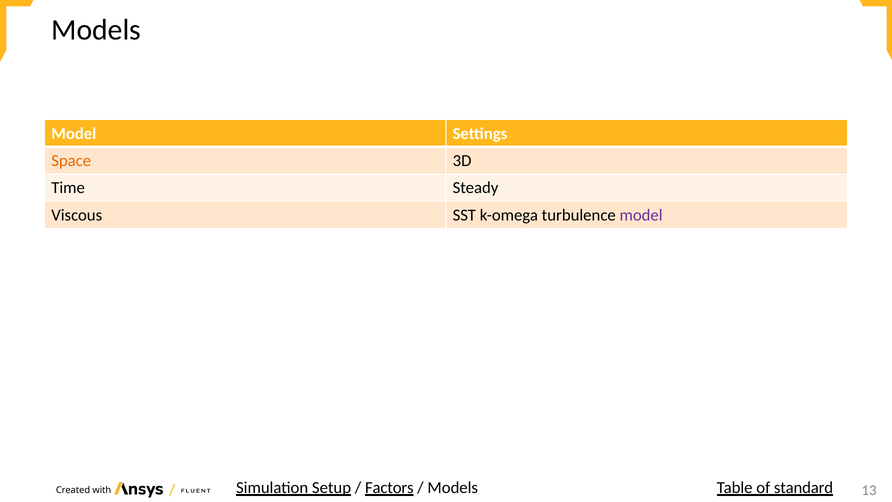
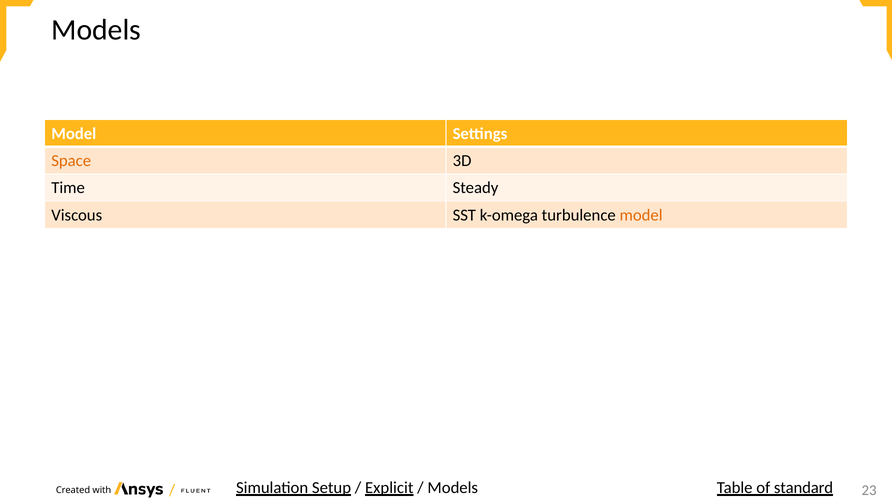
model at (641, 215) colour: purple -> orange
Factors: Factors -> Explicit
13: 13 -> 23
